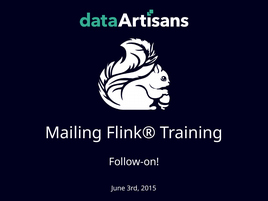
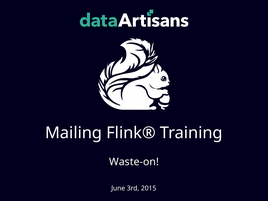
Follow-on: Follow-on -> Waste-on
